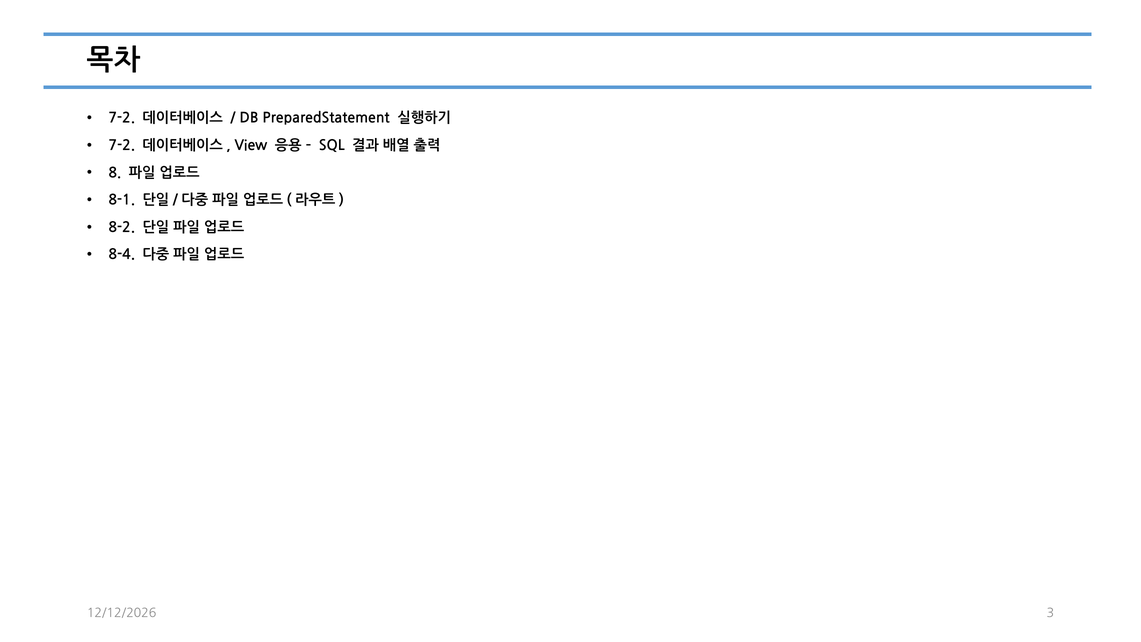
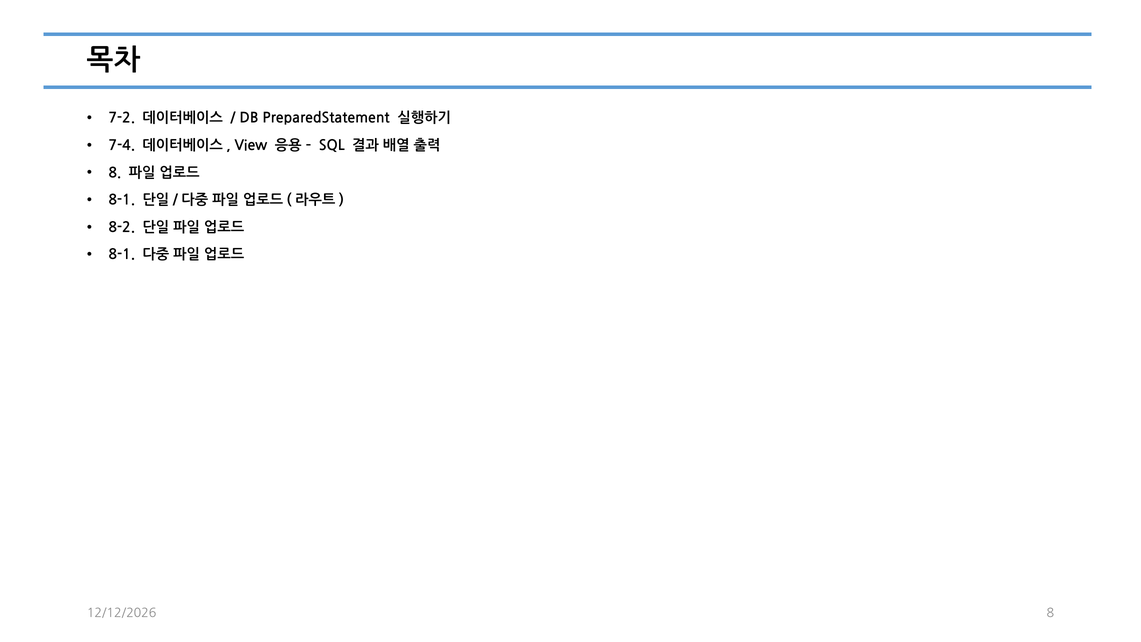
7-2 at (122, 145): 7-2 -> 7-4
8-4 at (122, 255): 8-4 -> 8-1
3 at (1050, 613): 3 -> 8
